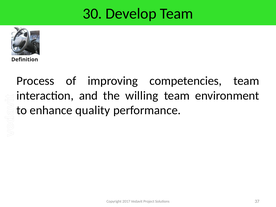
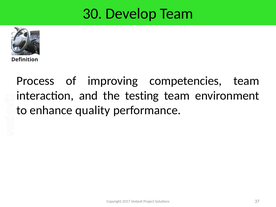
willing: willing -> testing
